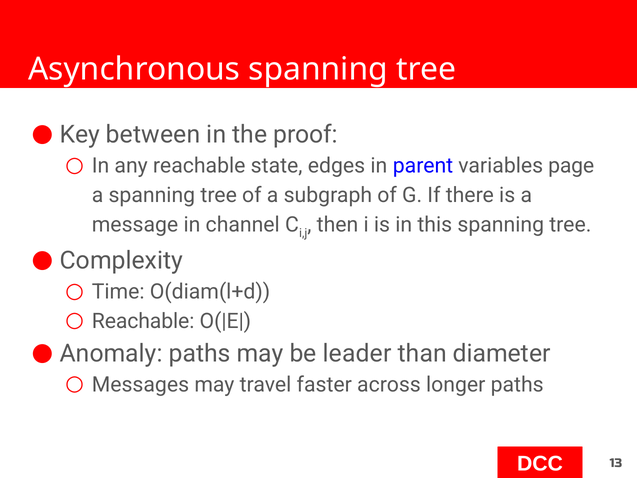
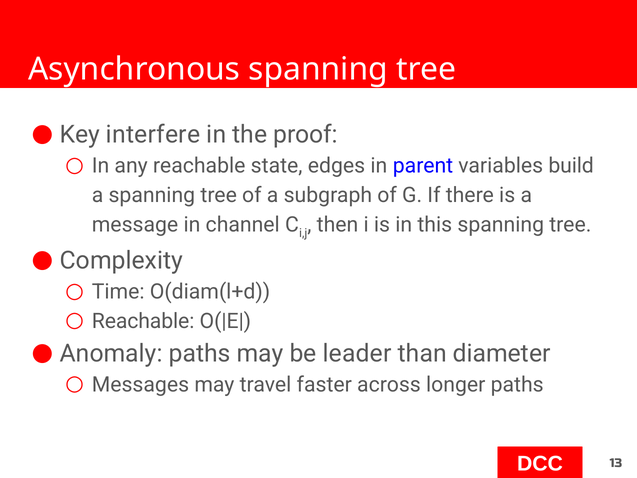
between: between -> interfere
page: page -> build
